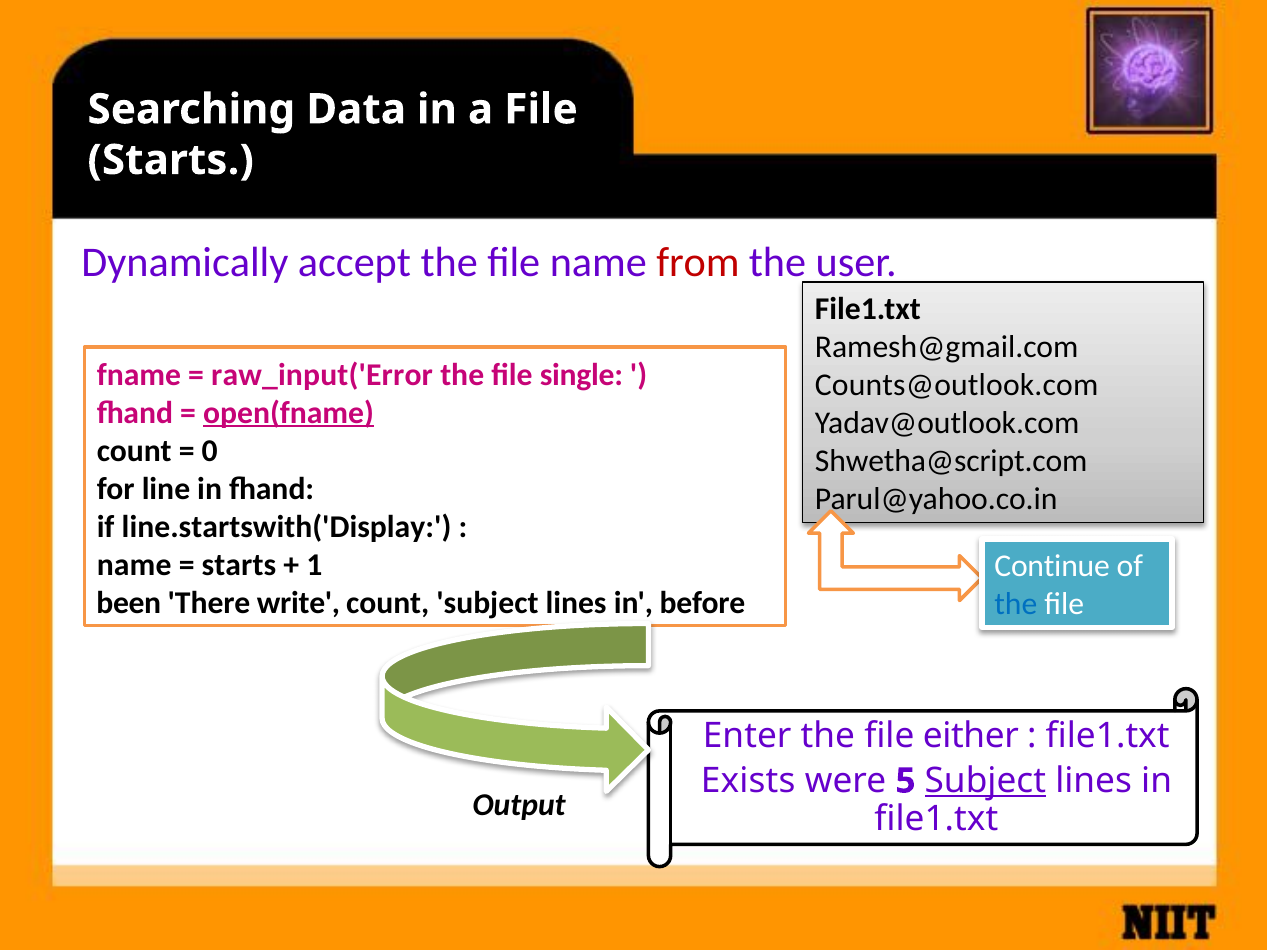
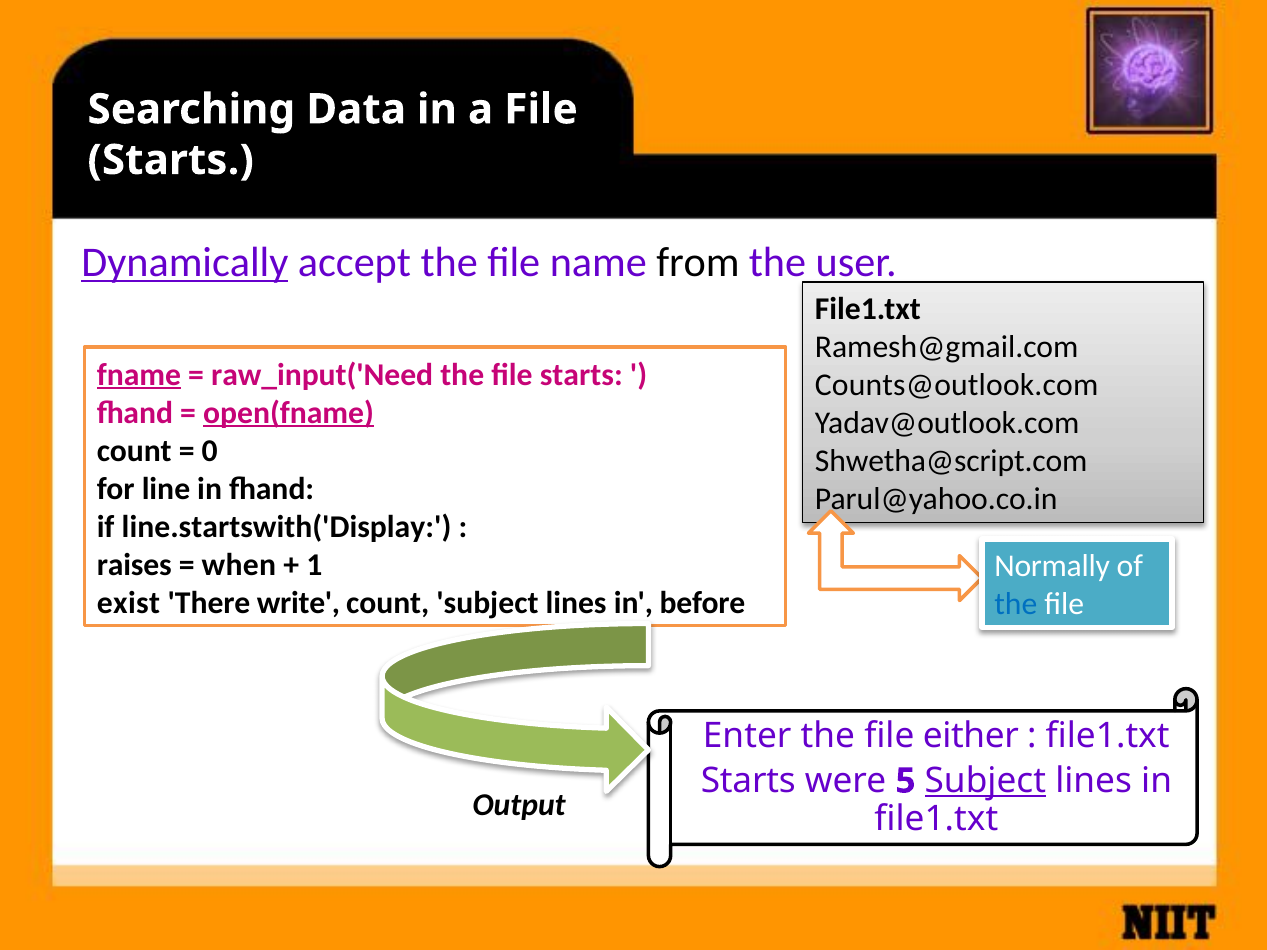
Dynamically underline: none -> present
from colour: red -> black
fname underline: none -> present
raw_input('Error: raw_input('Error -> raw_input('Need
the file single: single -> starts
name at (134, 565): name -> raises
starts at (239, 565): starts -> when
Continue: Continue -> Normally
been: been -> exist
Exists at (748, 781): Exists -> Starts
